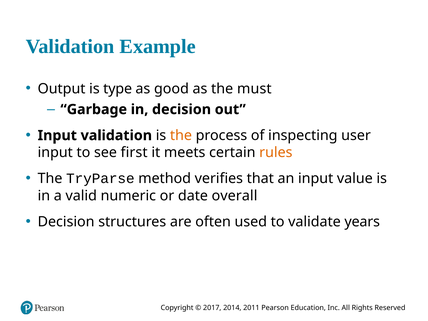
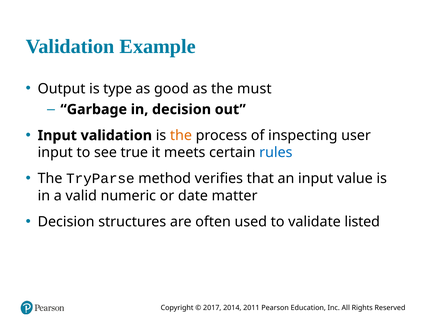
first: first -> true
rules colour: orange -> blue
overall: overall -> matter
years: years -> listed
